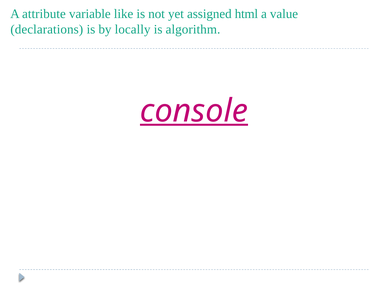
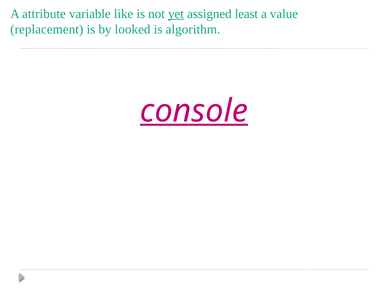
yet underline: none -> present
html: html -> least
declarations: declarations -> replacement
locally: locally -> looked
